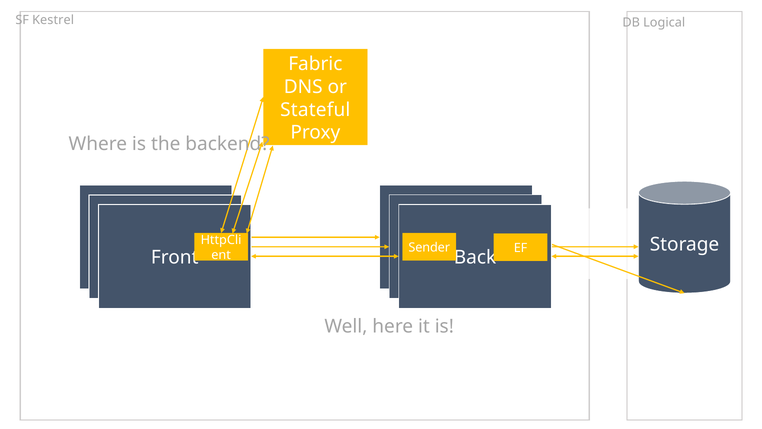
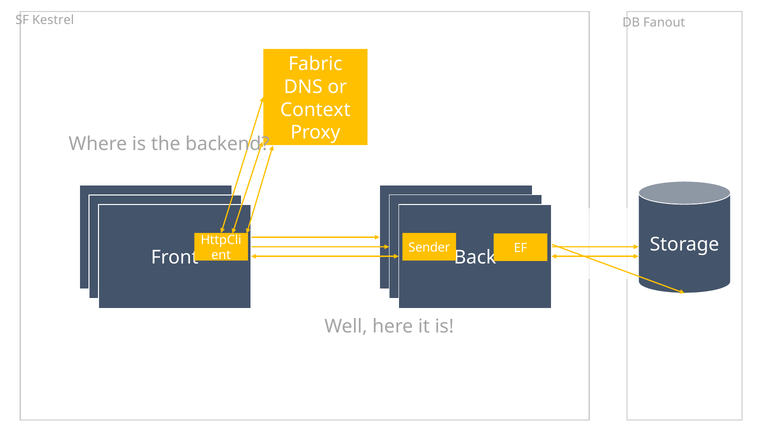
Logical: Logical -> Fanout
Stateful: Stateful -> Context
